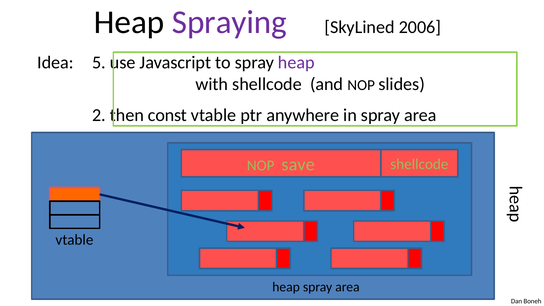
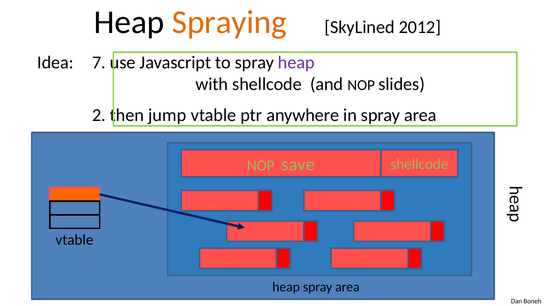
Spraying colour: purple -> orange
2006: 2006 -> 2012
5: 5 -> 7
const: const -> jump
